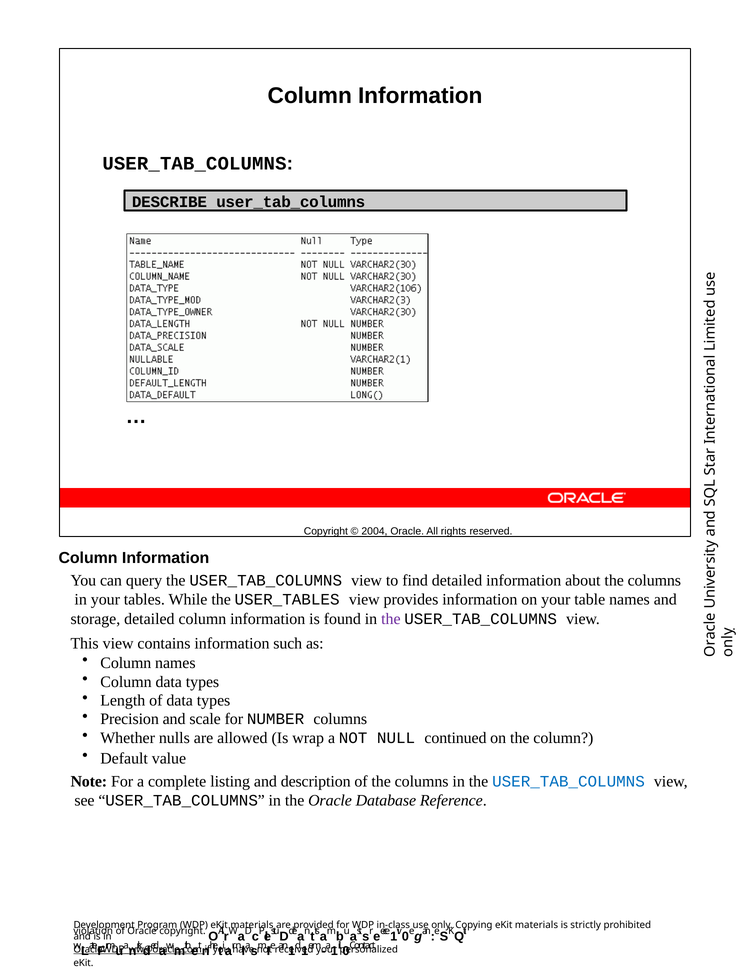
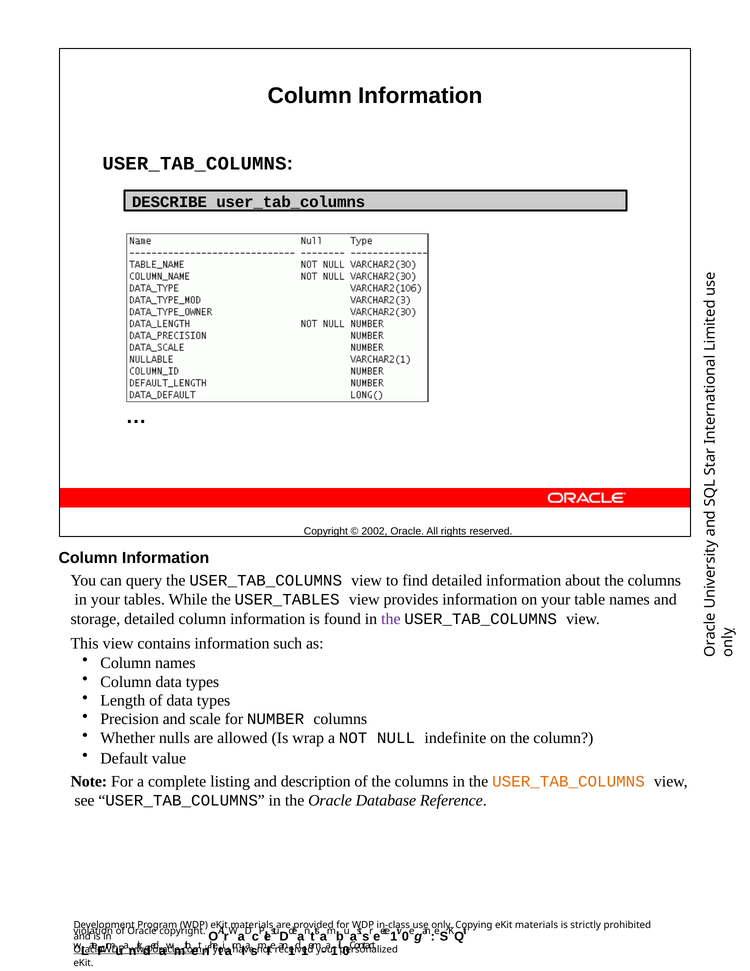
2004: 2004 -> 2002
continued: continued -> indefinite
USER_TAB_COLUMNS at (568, 781) colour: blue -> orange
